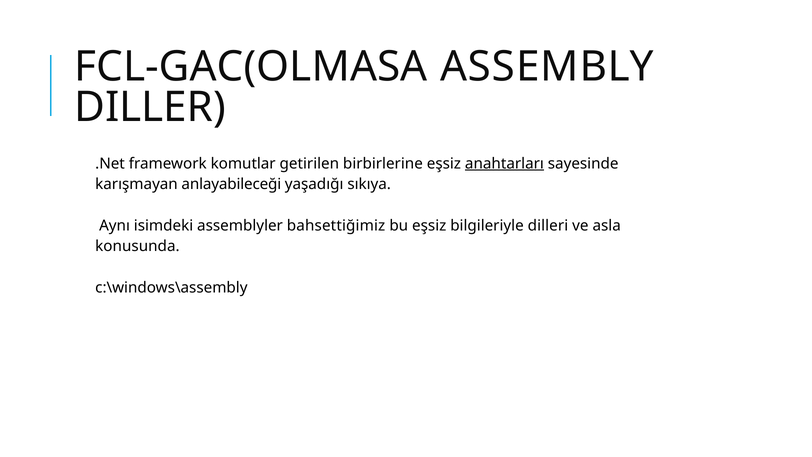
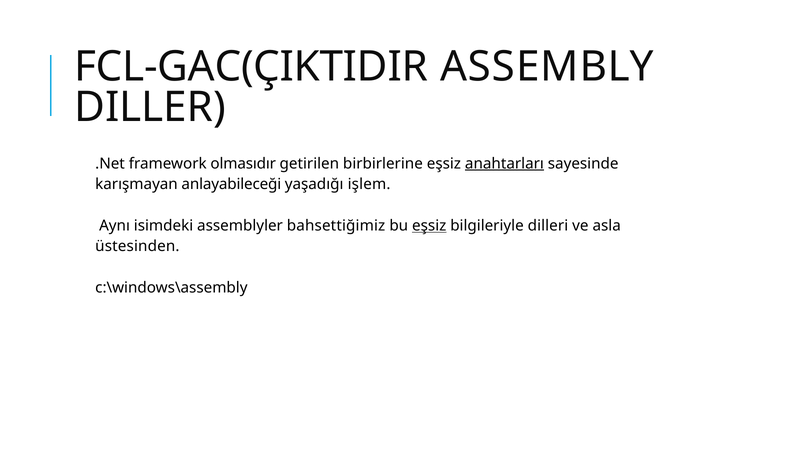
FCL-GAC(OLMASA: FCL-GAC(OLMASA -> FCL-GAC(ÇIKTIDIR
komutlar: komutlar -> olmasıdır
sıkıya: sıkıya -> işlem
eşsiz at (429, 226) underline: none -> present
konusunda: konusunda -> üstesinden
